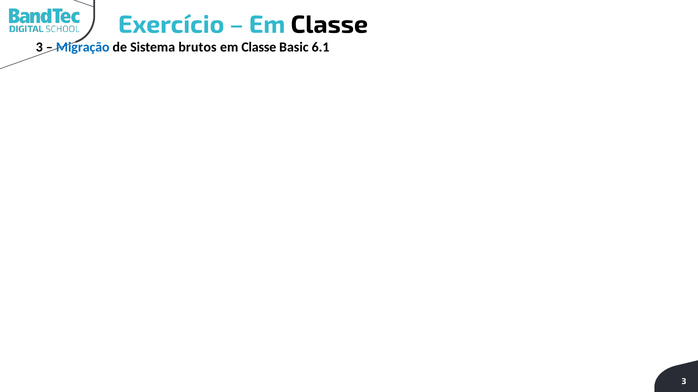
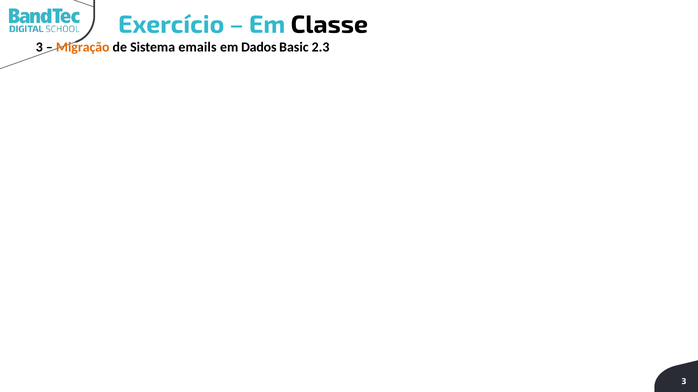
Migração colour: blue -> orange
brutos: brutos -> emails
Classe at (259, 47): Classe -> Dados
6.1: 6.1 -> 2.3
